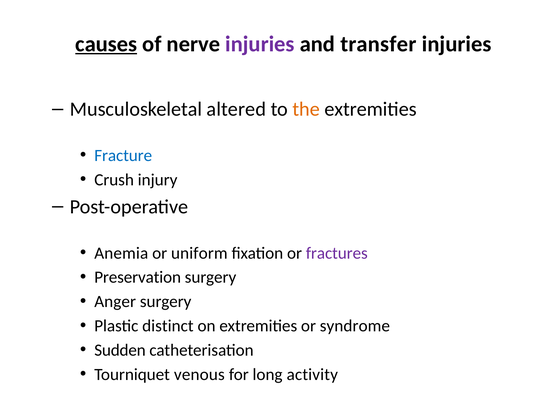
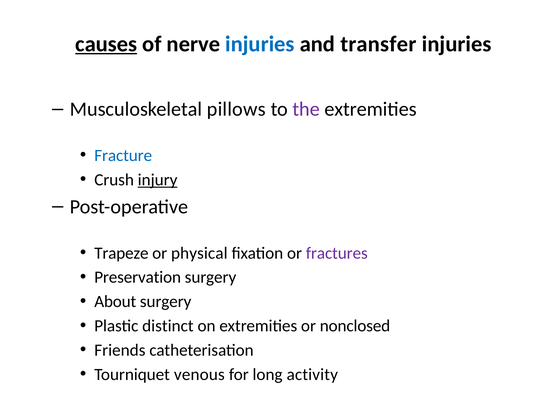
injuries at (260, 44) colour: purple -> blue
altered: altered -> pillows
the colour: orange -> purple
injury underline: none -> present
Anemia: Anemia -> Trapeze
uniform: uniform -> physical
Anger: Anger -> About
syndrome: syndrome -> nonclosed
Sudden: Sudden -> Friends
